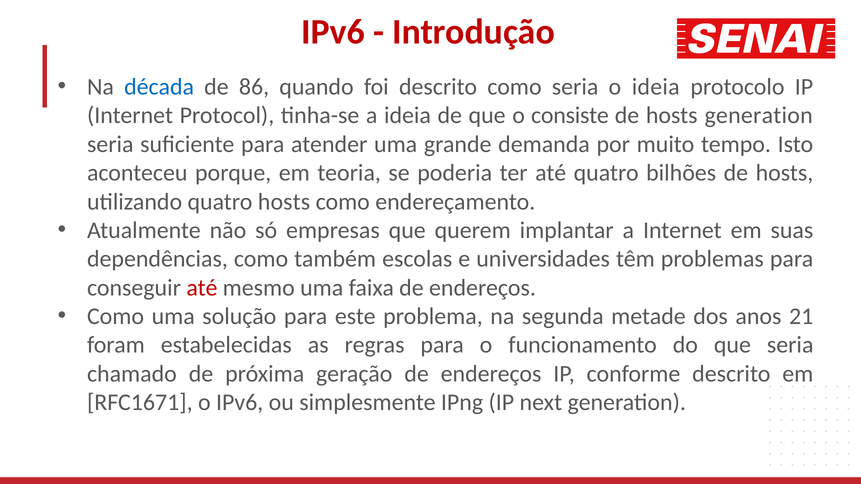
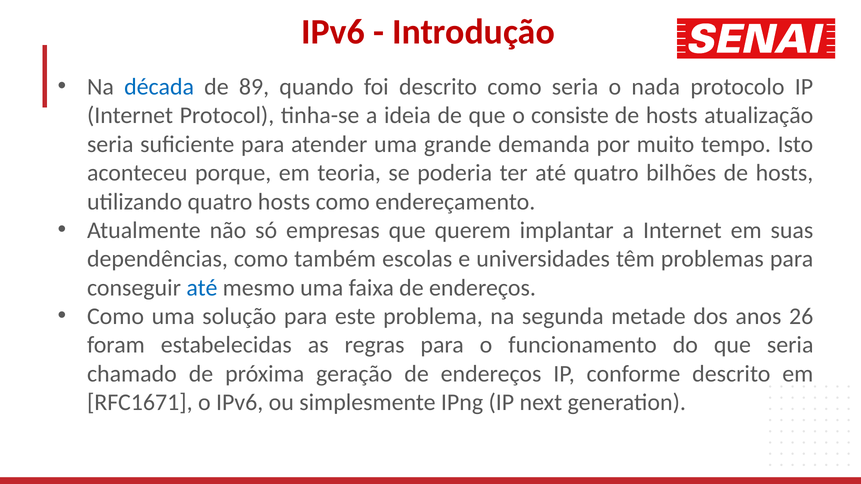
86: 86 -> 89
o ideia: ideia -> nada
hosts generation: generation -> atualização
até at (202, 288) colour: red -> blue
21: 21 -> 26
